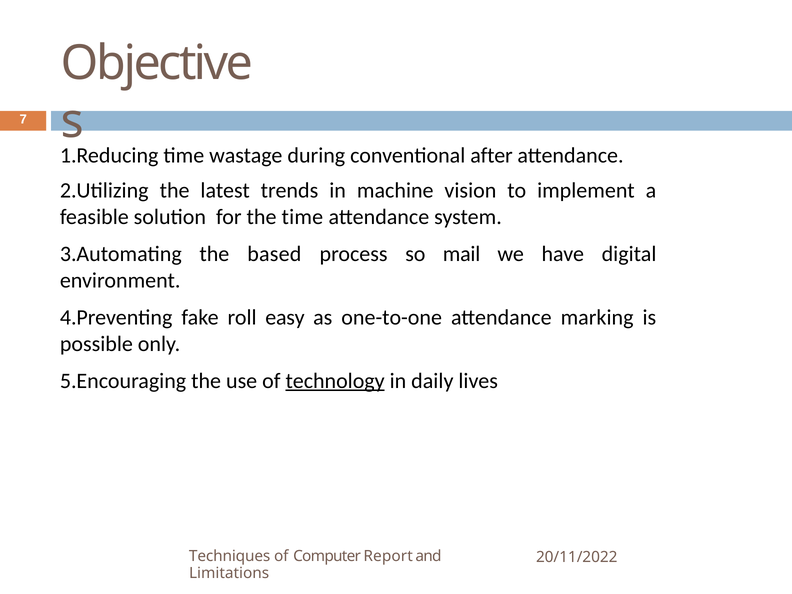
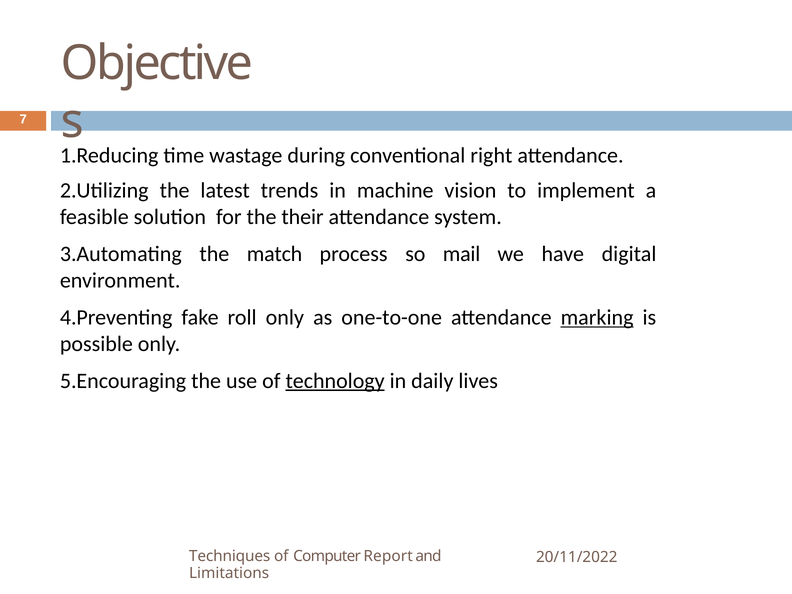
after: after -> right
the time: time -> their
based: based -> match
roll easy: easy -> only
marking underline: none -> present
